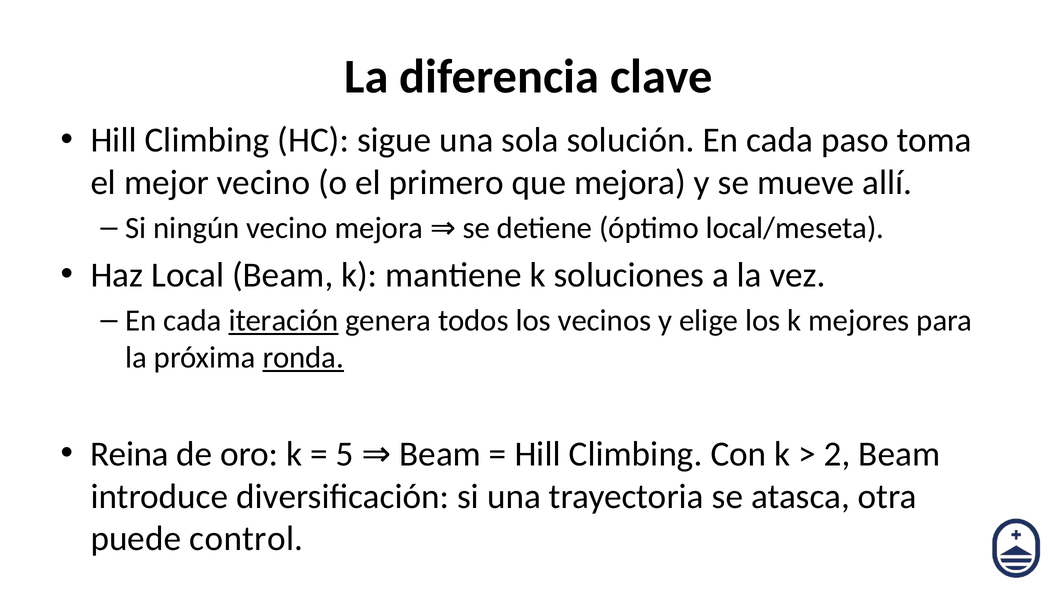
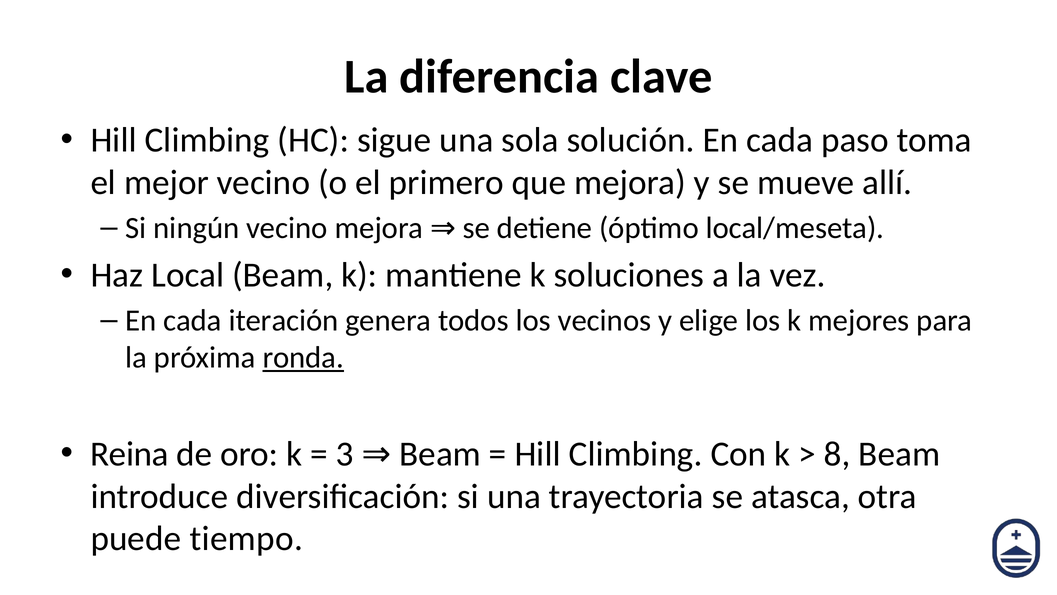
iteración underline: present -> none
5: 5 -> 3
2: 2 -> 8
control: control -> tiempo
